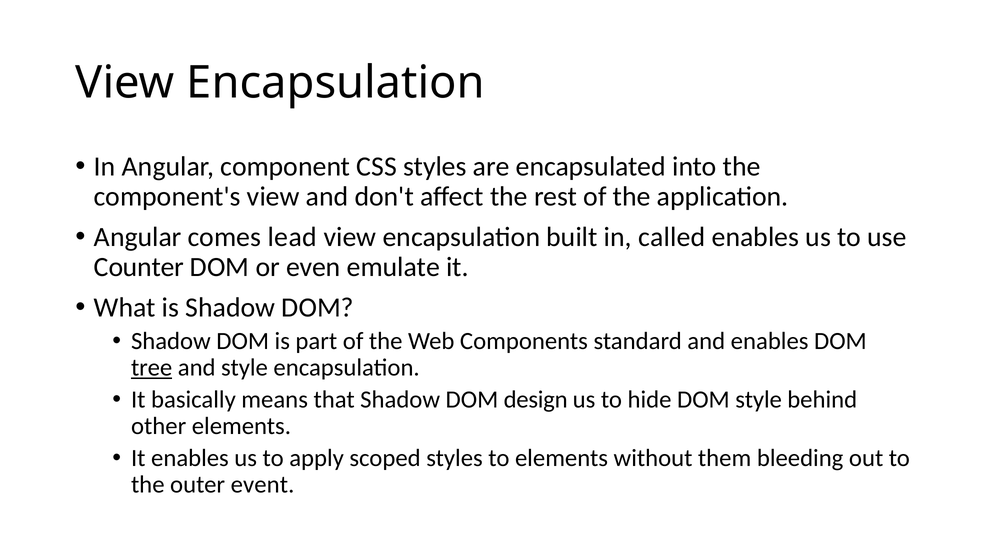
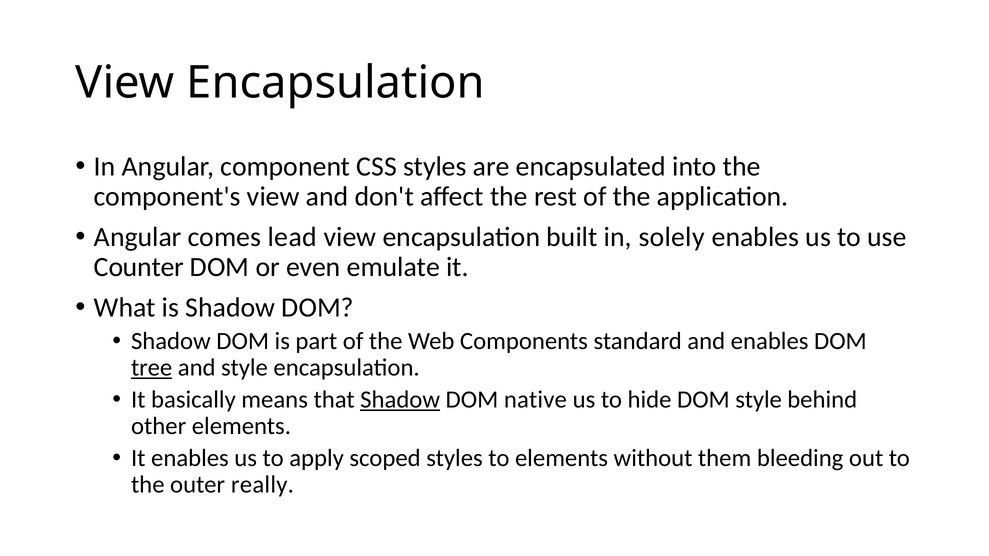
called: called -> solely
Shadow at (400, 400) underline: none -> present
design: design -> native
event: event -> really
